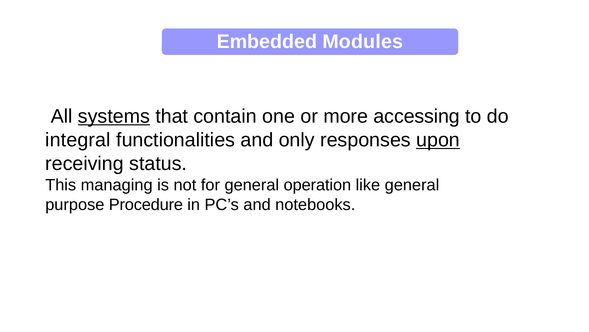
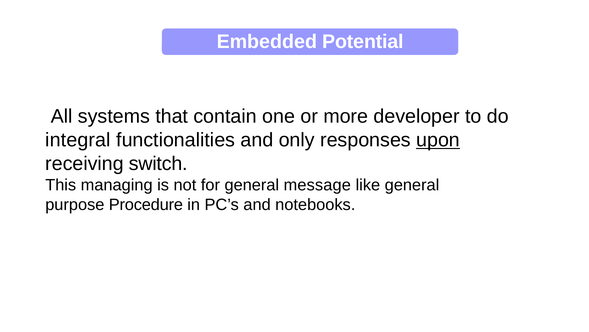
Modules: Modules -> Potential
systems underline: present -> none
accessing: accessing -> developer
status: status -> switch
operation: operation -> message
